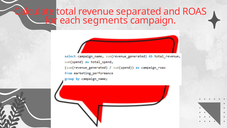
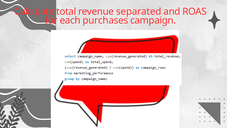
segments: segments -> purchases
